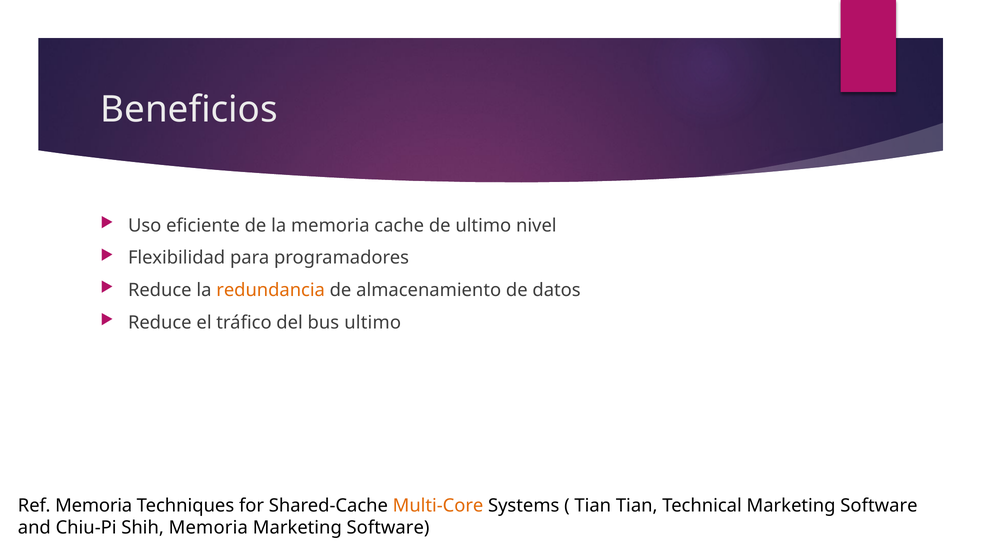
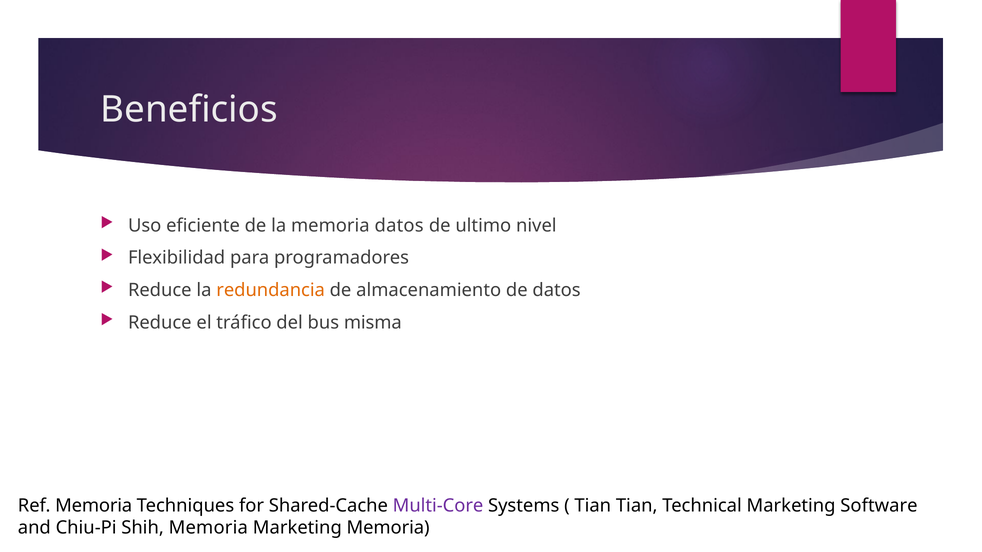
memoria cache: cache -> datos
bus ultimo: ultimo -> misma
Multi-Core colour: orange -> purple
Software at (388, 528): Software -> Memoria
